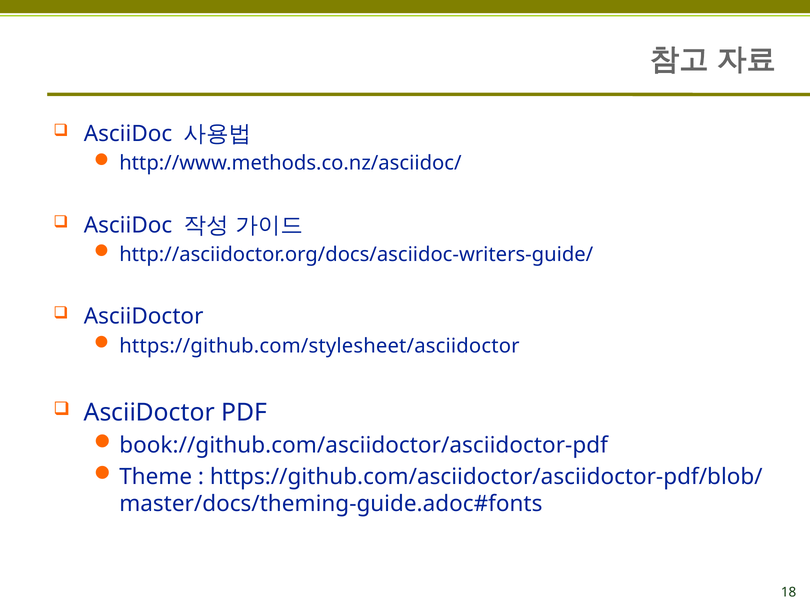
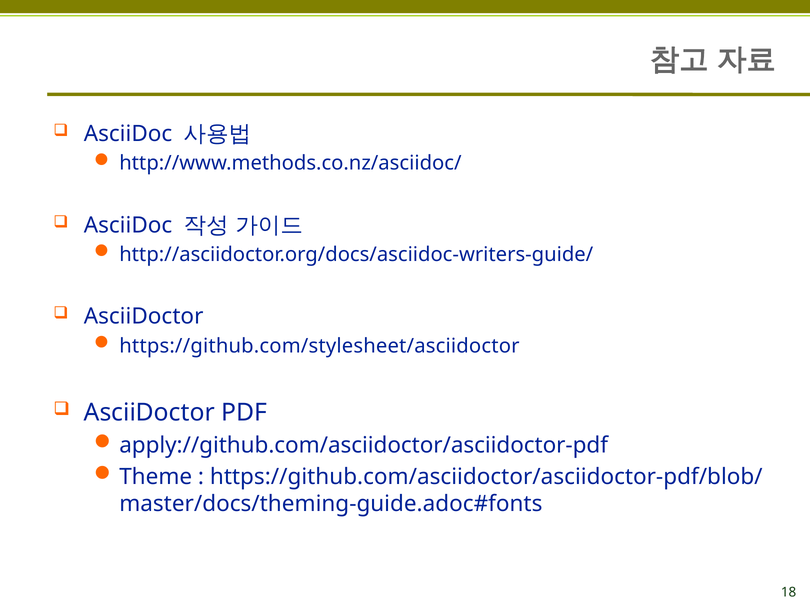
book://github.com/asciidoctor/asciidoctor-pdf: book://github.com/asciidoctor/asciidoctor-pdf -> apply://github.com/asciidoctor/asciidoctor-pdf
